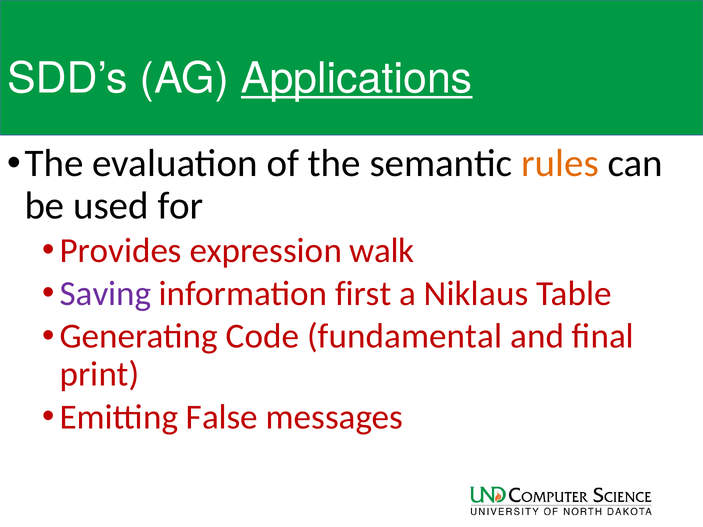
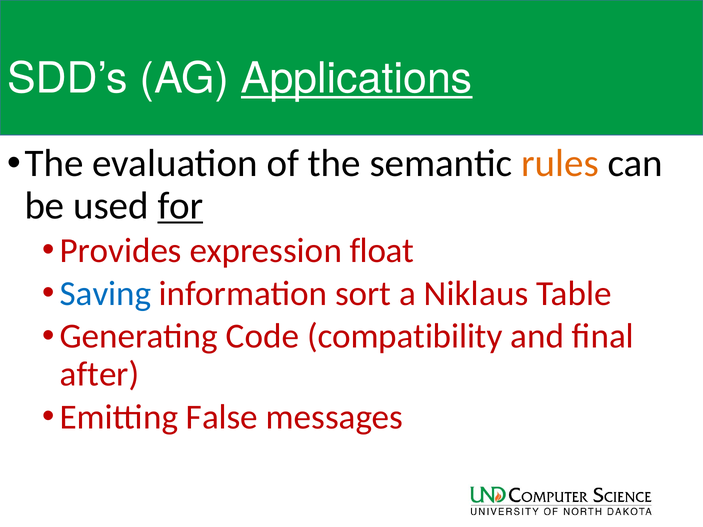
for underline: none -> present
walk: walk -> float
Saving colour: purple -> blue
first: first -> sort
fundamental: fundamental -> compatibility
print: print -> after
